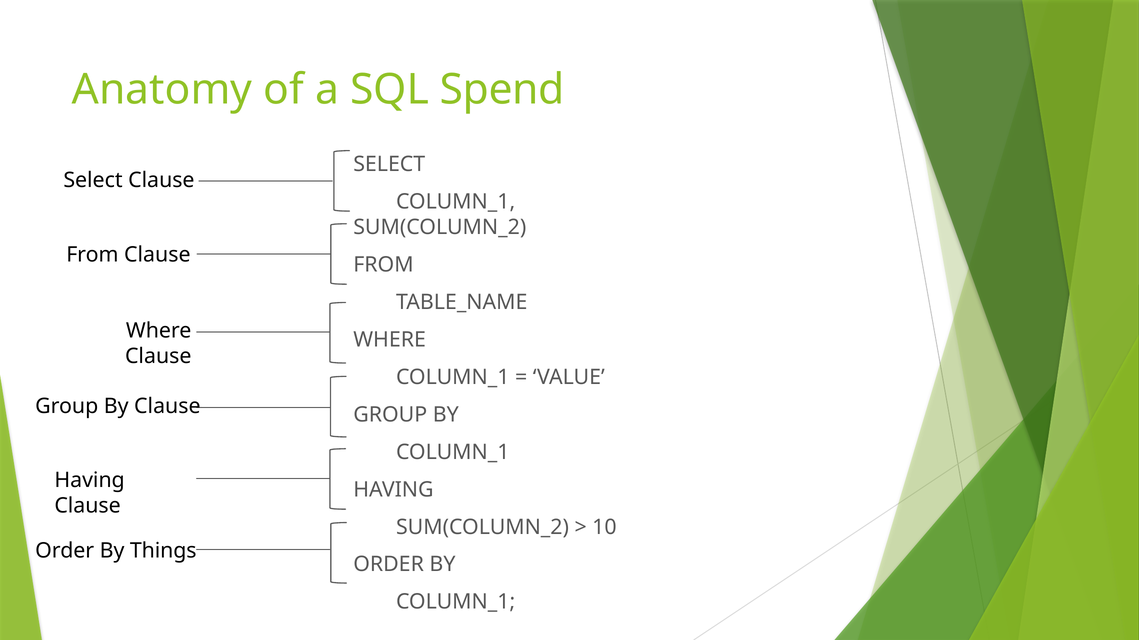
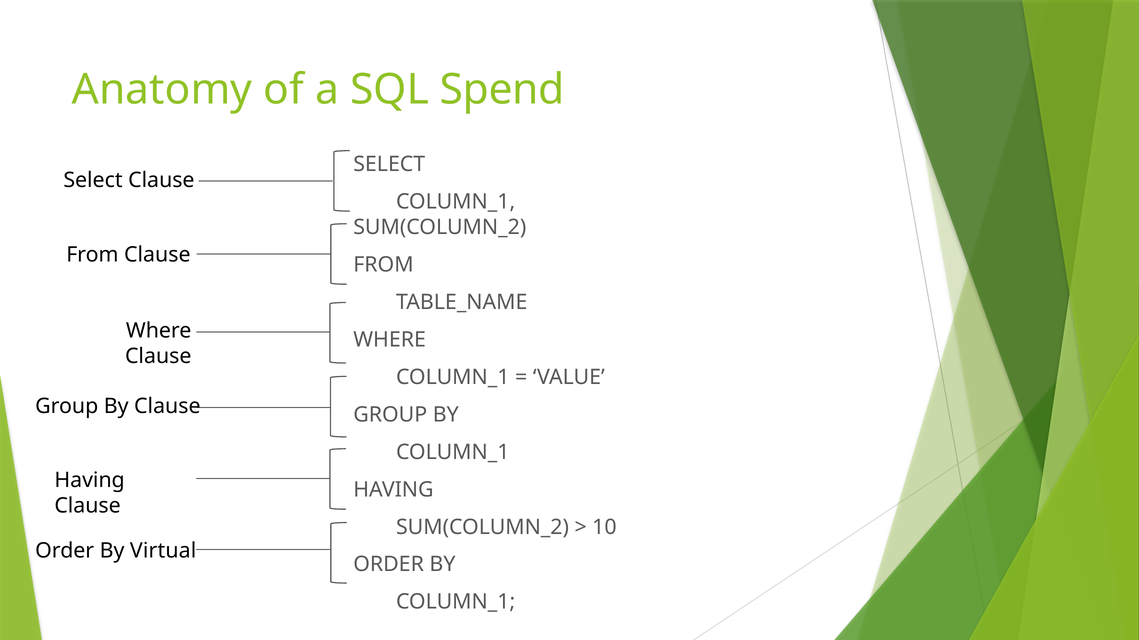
Things: Things -> Virtual
